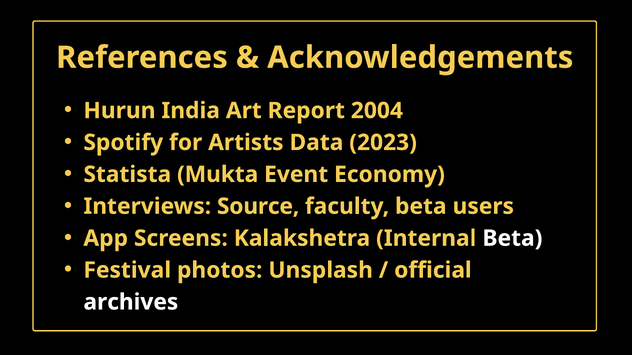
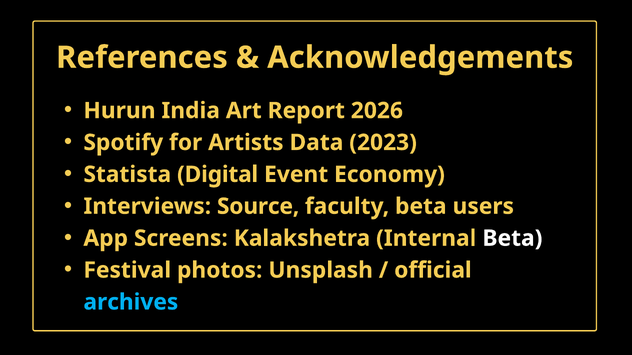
2004: 2004 -> 2026
Mukta: Mukta -> Digital
archives colour: white -> light blue
